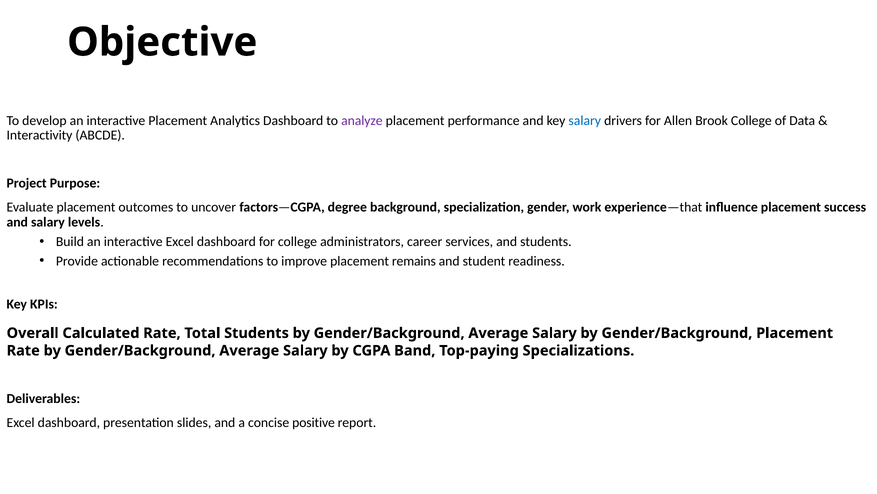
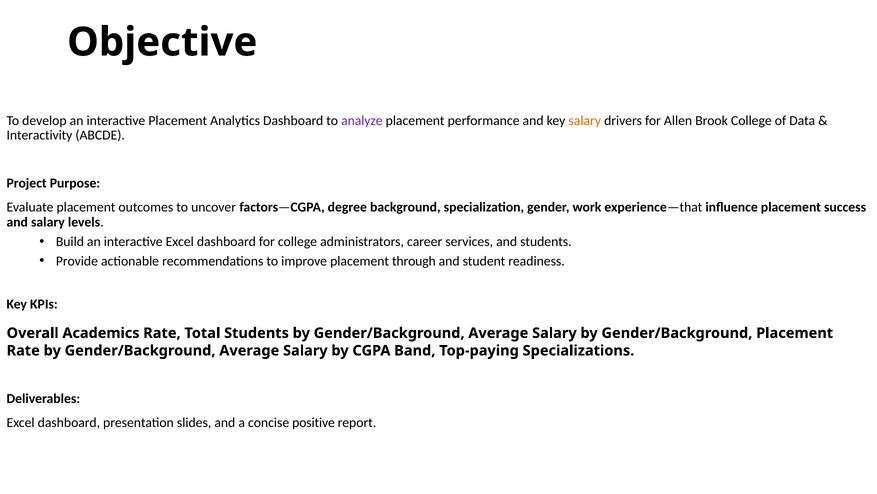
salary at (585, 120) colour: blue -> orange
remains: remains -> through
Calculated: Calculated -> Academics
